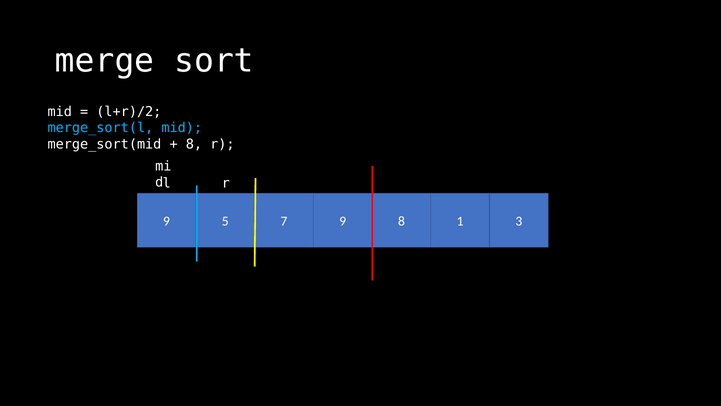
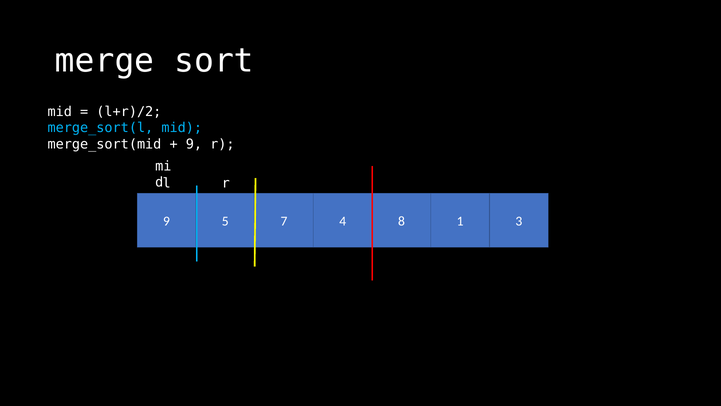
8 at (194, 144): 8 -> 9
7 9: 9 -> 4
